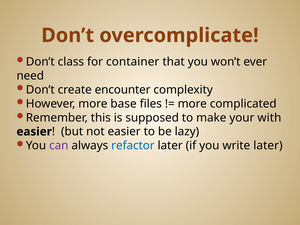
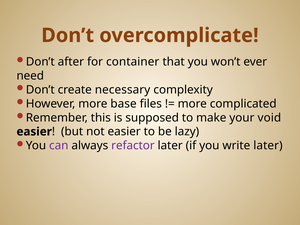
class: class -> after
encounter: encounter -> necessary
with: with -> void
refactor colour: blue -> purple
